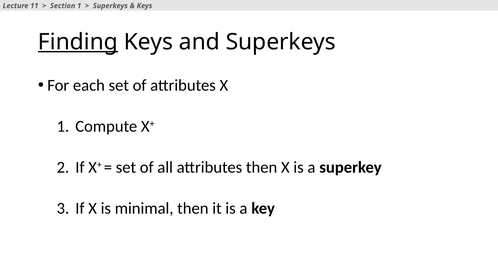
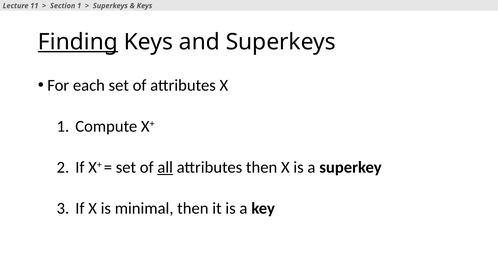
all underline: none -> present
